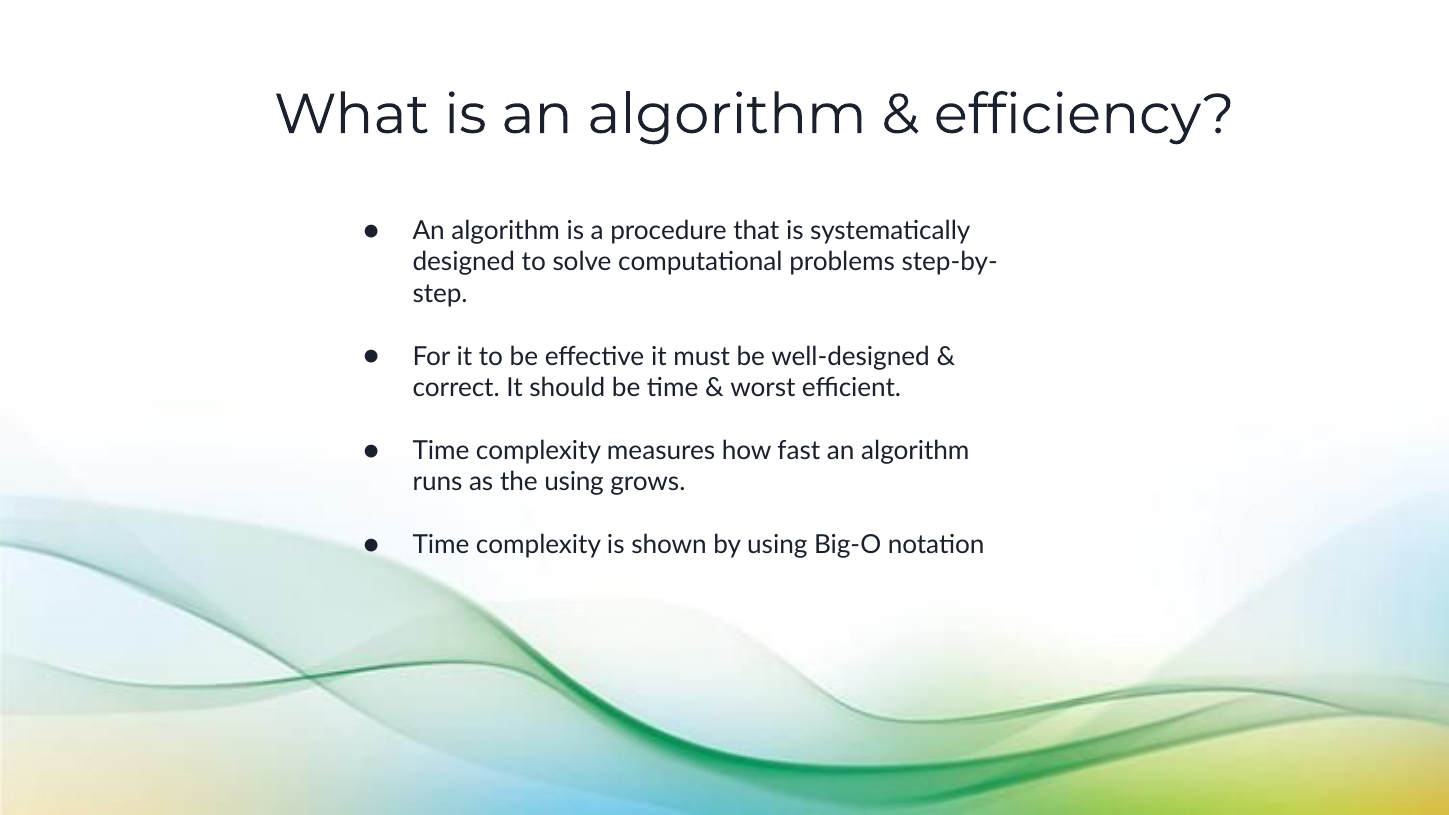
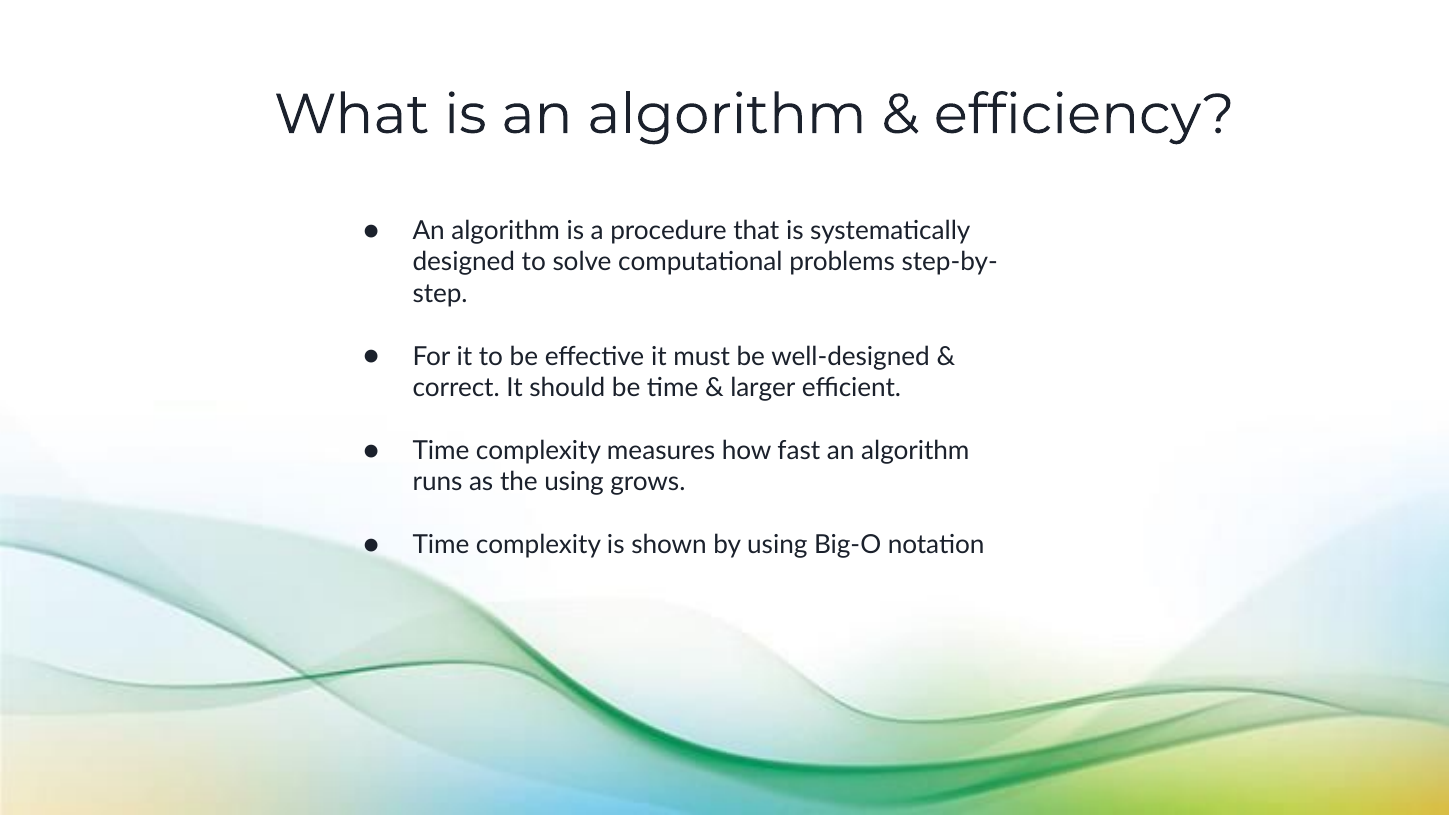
worst: worst -> larger
